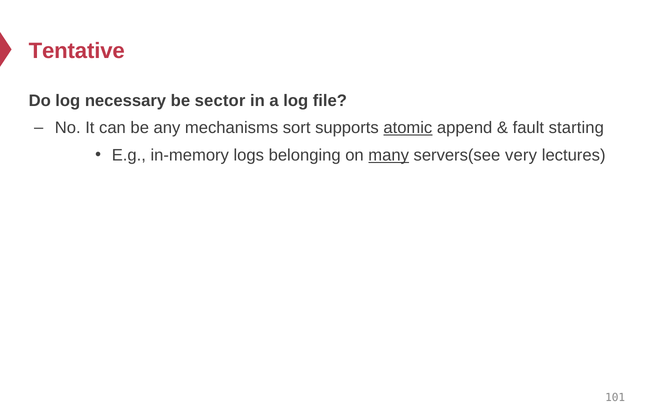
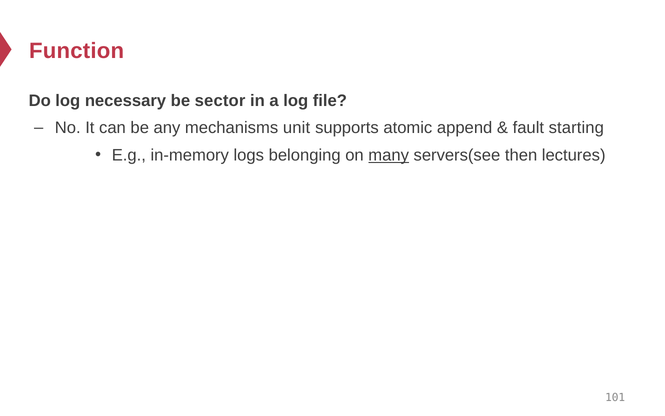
Tentative: Tentative -> Function
sort: sort -> unit
atomic underline: present -> none
very: very -> then
